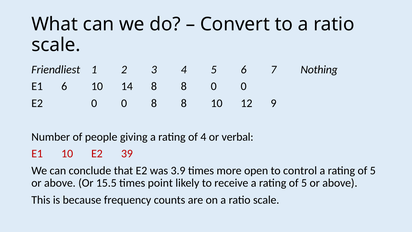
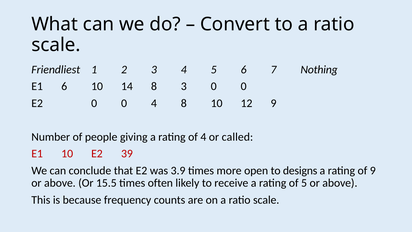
14 8 8: 8 -> 3
0 8: 8 -> 4
verbal: verbal -> called
control: control -> designs
5 at (373, 170): 5 -> 9
point: point -> often
